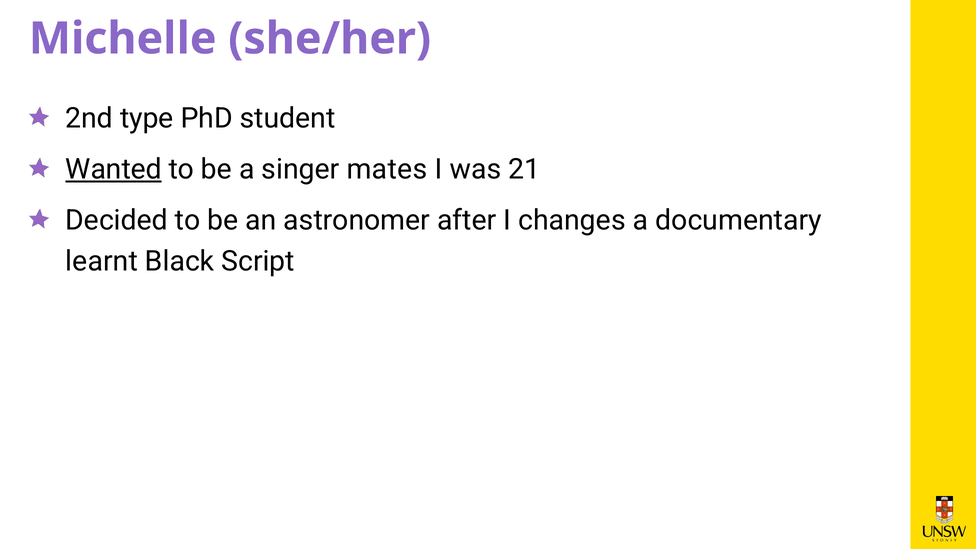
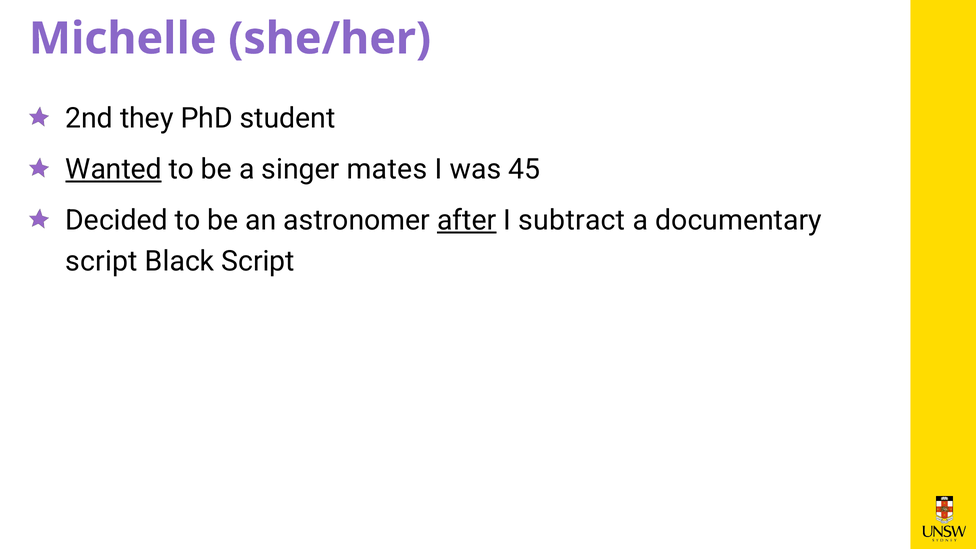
type: type -> they
21: 21 -> 45
after underline: none -> present
changes: changes -> subtract
learnt at (102, 261): learnt -> script
